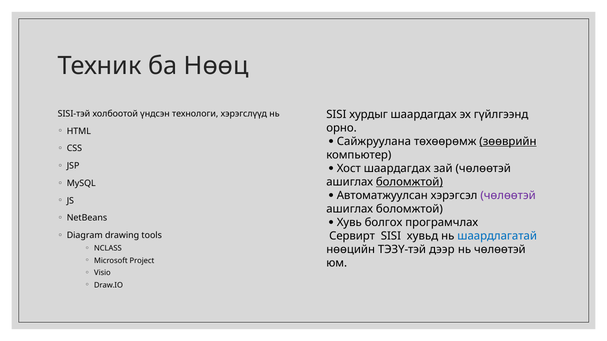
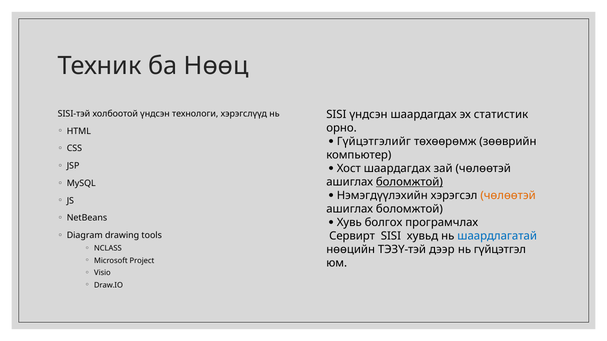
SISI хурдыг: хурдыг -> үндсэн
гүйлгээнд: гүйлгээнд -> статистик
Сайжруулана: Сайжруулана -> Гүйцэтгэлийг
зөөврийн underline: present -> none
Автоматжуулсан: Автоматжуулсан -> Нэмэгдүүлэхийн
чөлөөтэй at (508, 196) colour: purple -> orange
нь чөлөөтэй: чөлөөтэй -> гүйцэтгэл
